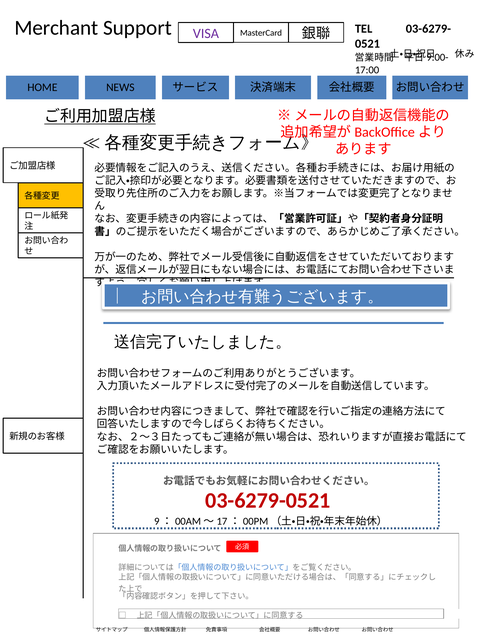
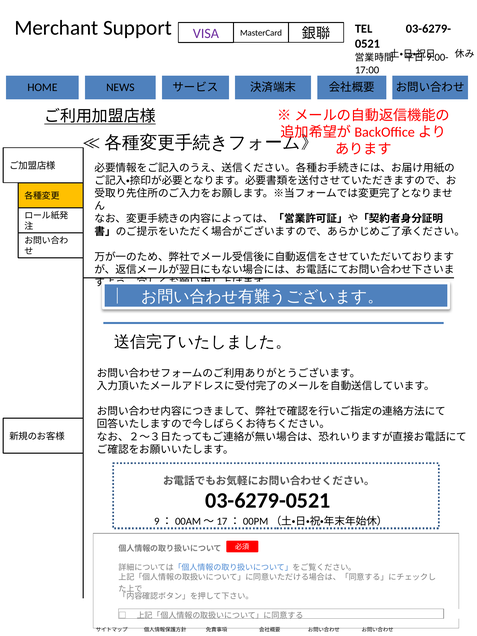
03-6279-0521 colour: red -> black
